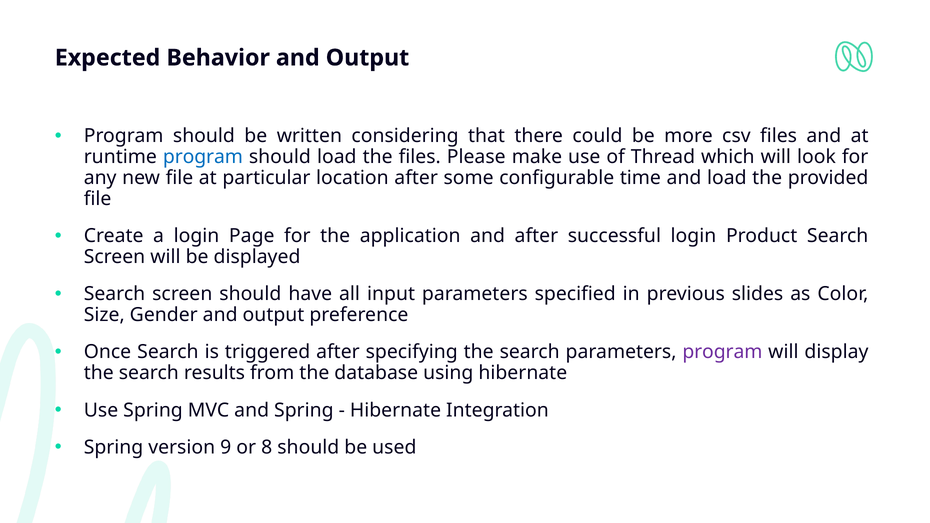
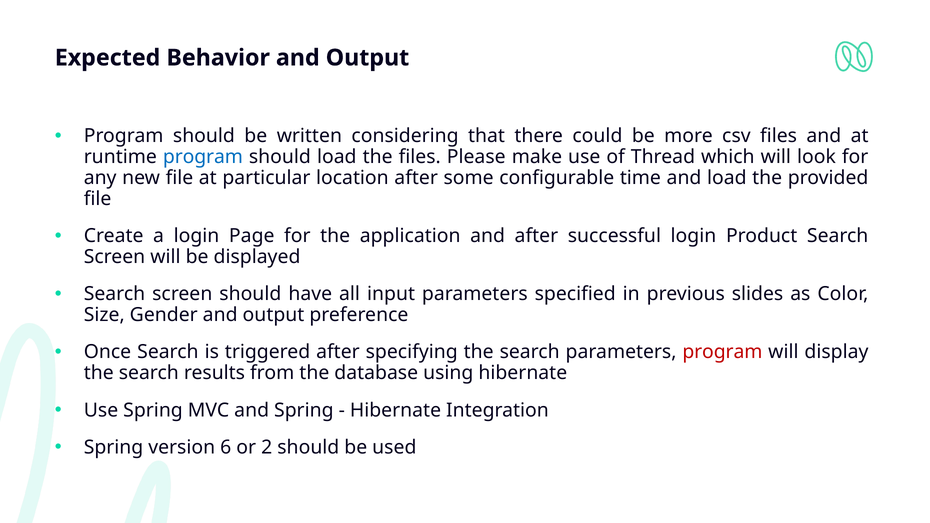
program at (722, 352) colour: purple -> red
9: 9 -> 6
8: 8 -> 2
